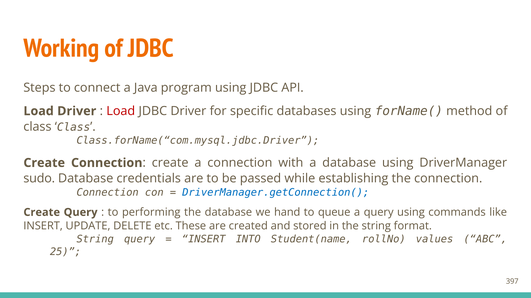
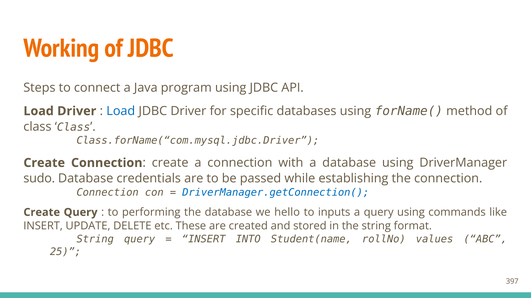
Load at (121, 111) colour: red -> blue
hand: hand -> hello
queue: queue -> inputs
